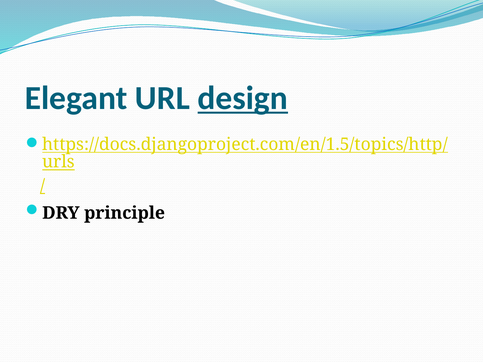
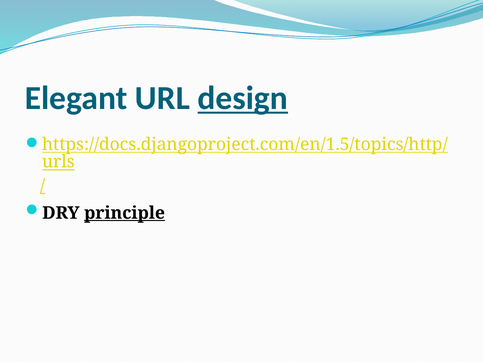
principle underline: none -> present
